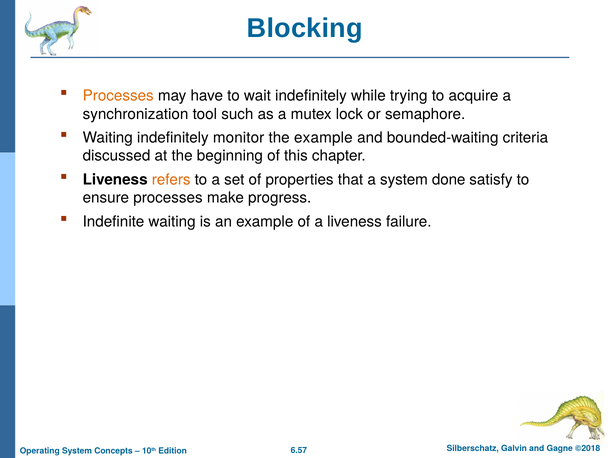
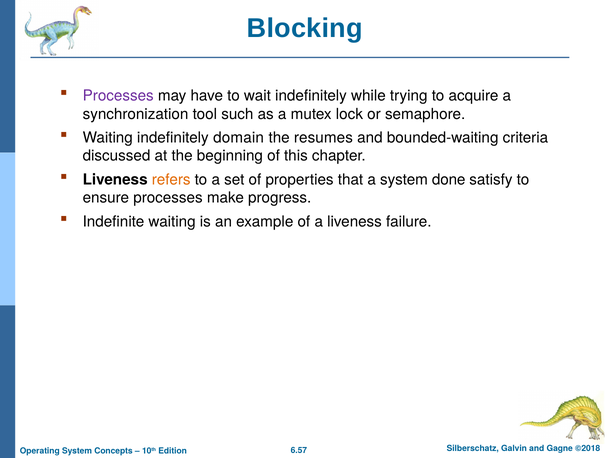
Processes at (118, 96) colour: orange -> purple
monitor: monitor -> domain
the example: example -> resumes
